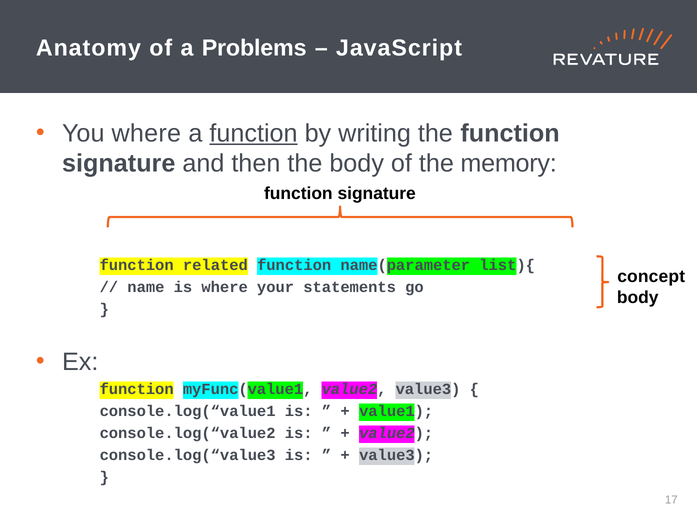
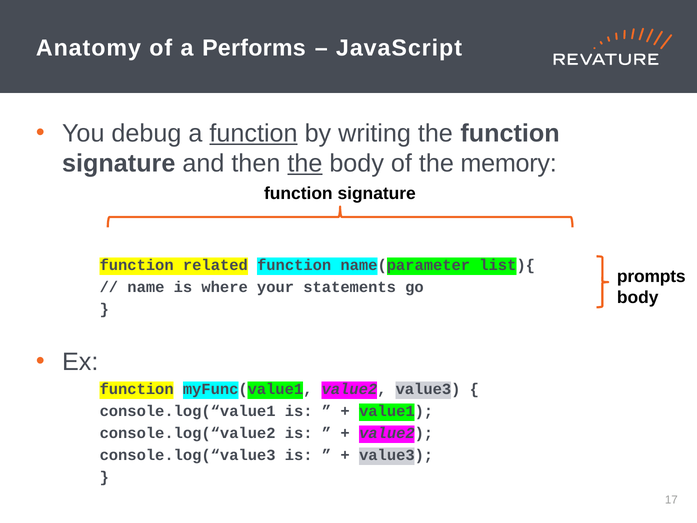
Problems: Problems -> Performs
You where: where -> debug
the at (305, 163) underline: none -> present
concept: concept -> prompts
